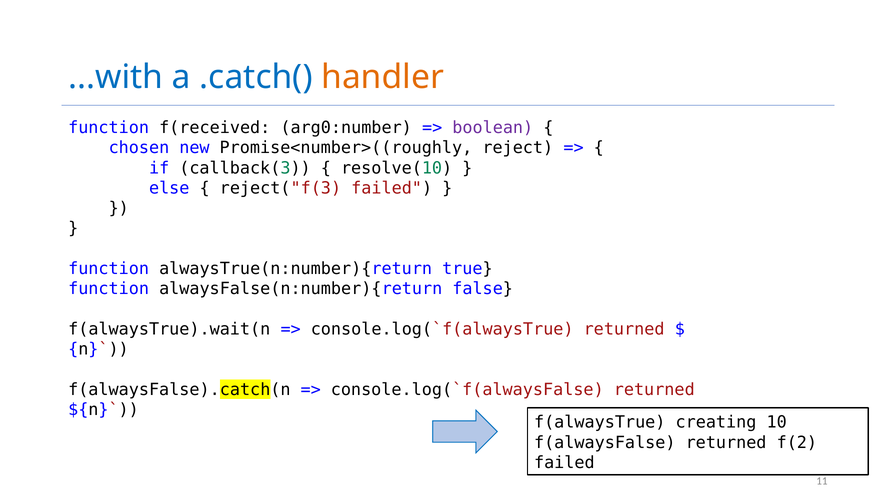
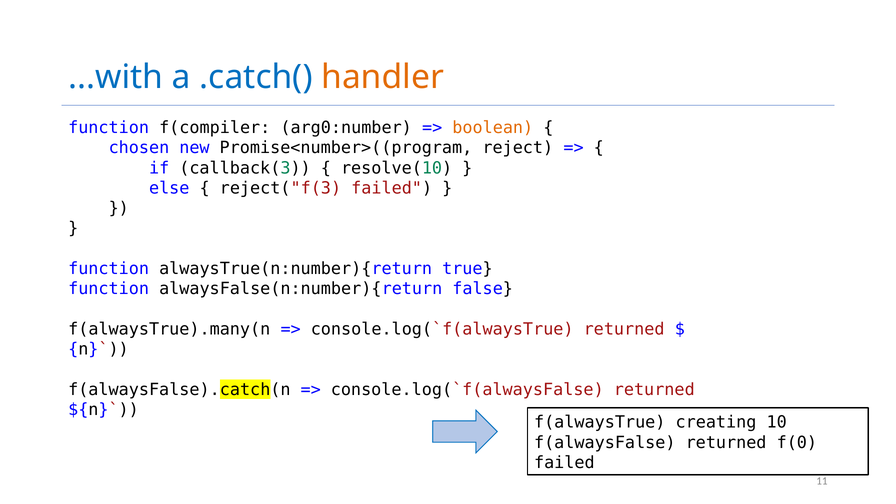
f(received: f(received -> f(compiler
boolean colour: purple -> orange
Promise<number>((roughly: Promise<number>((roughly -> Promise<number>((program
f(alwaysTrue).wait(n: f(alwaysTrue).wait(n -> f(alwaysTrue).many(n
f(2: f(2 -> f(0
